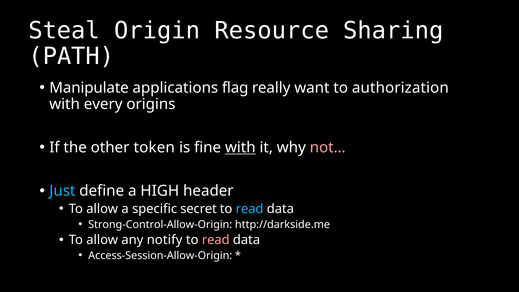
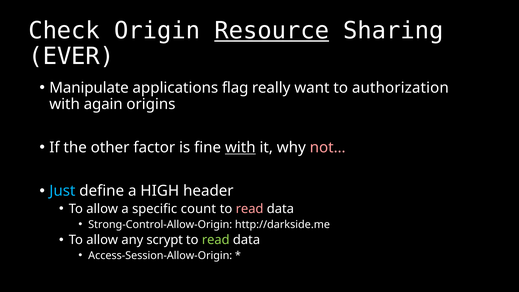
Steal: Steal -> Check
Resource underline: none -> present
PATH: PATH -> EVER
every: every -> again
token: token -> factor
secret: secret -> count
read at (250, 209) colour: light blue -> pink
notify: notify -> scrypt
read at (216, 240) colour: pink -> light green
